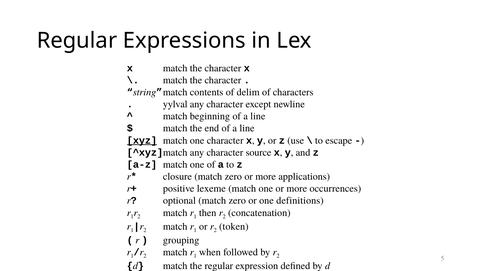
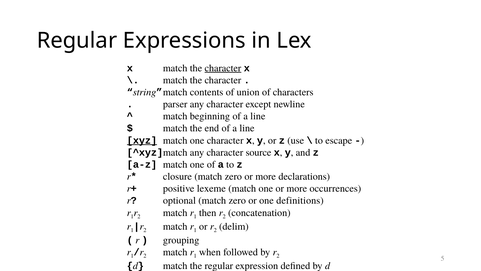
character at (223, 68) underline: none -> present
delim: delim -> union
yylval: yylval -> parser
applications: applications -> declarations
token: token -> delim
